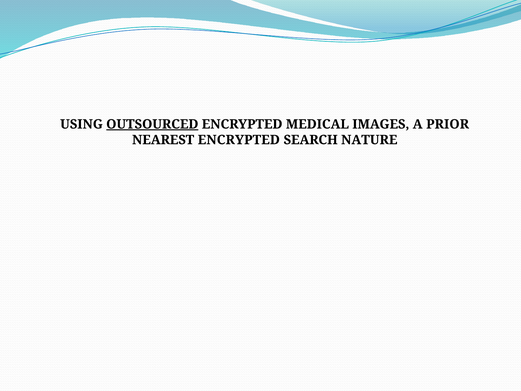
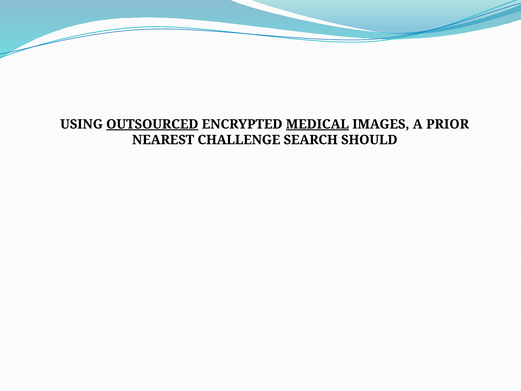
MEDICAL underline: none -> present
NEAREST ENCRYPTED: ENCRYPTED -> CHALLENGE
NATURE: NATURE -> SHOULD
